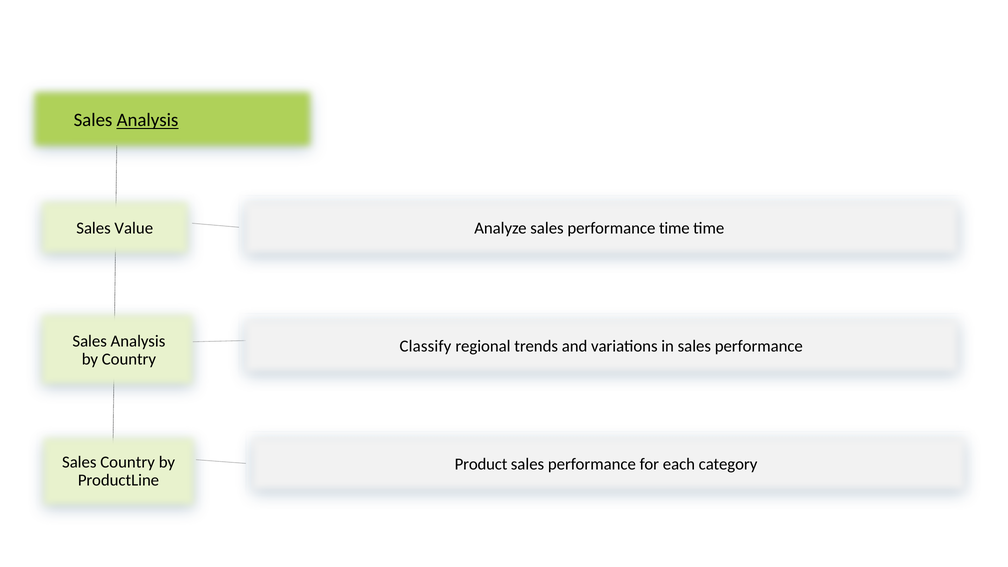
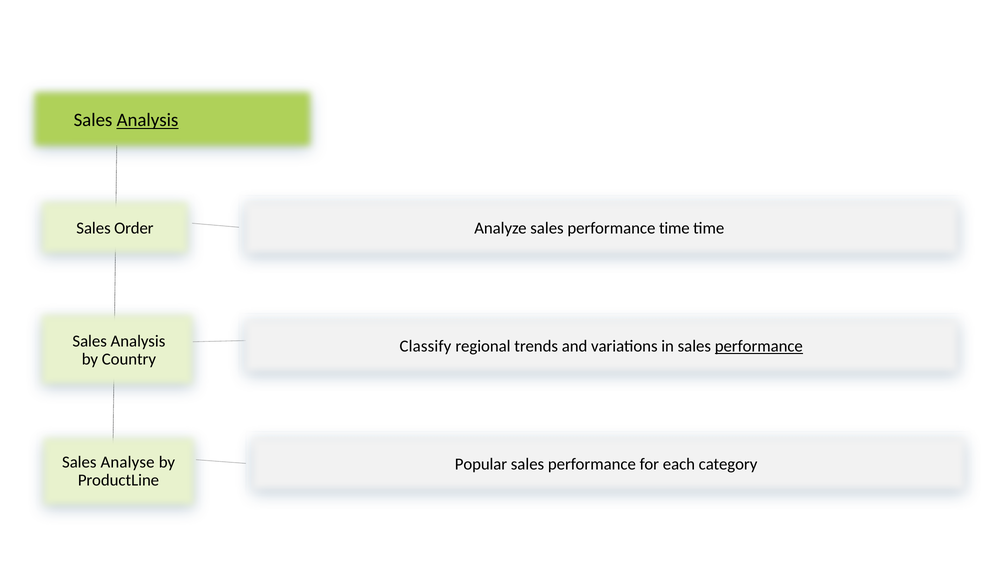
Value: Value -> Order
performance at (759, 346) underline: none -> present
Sales Country: Country -> Analyse
Product: Product -> Popular
